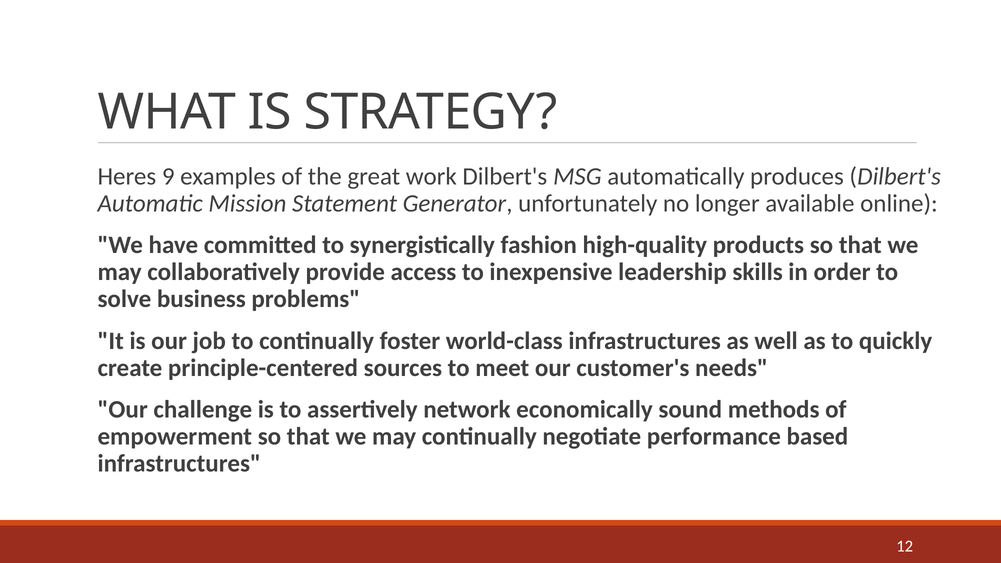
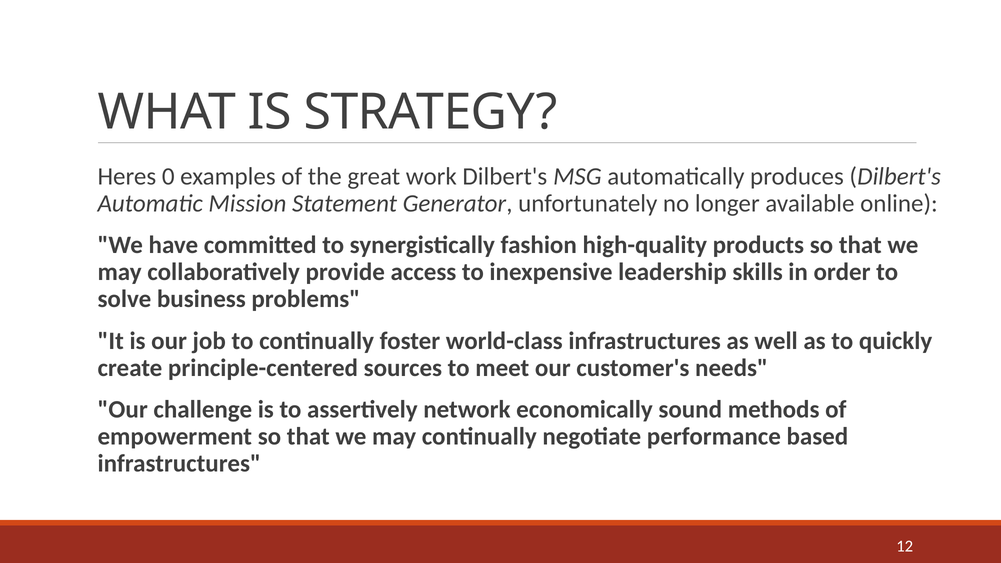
9: 9 -> 0
